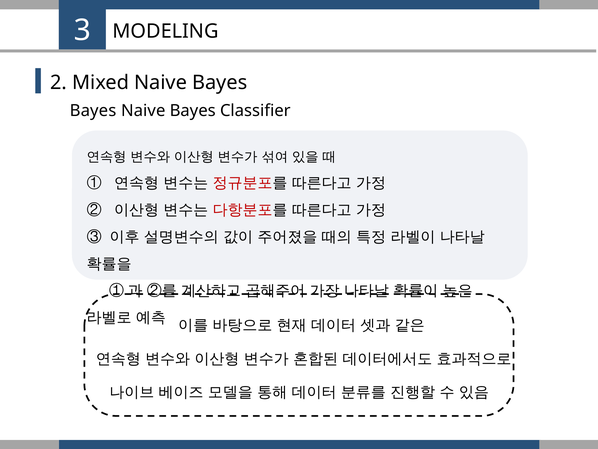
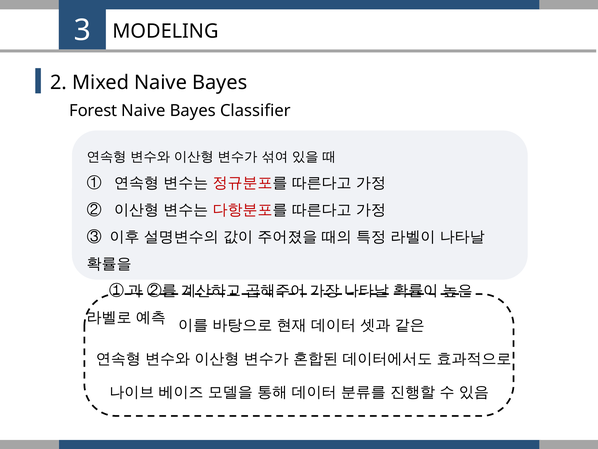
Bayes at (93, 111): Bayes -> Forest
